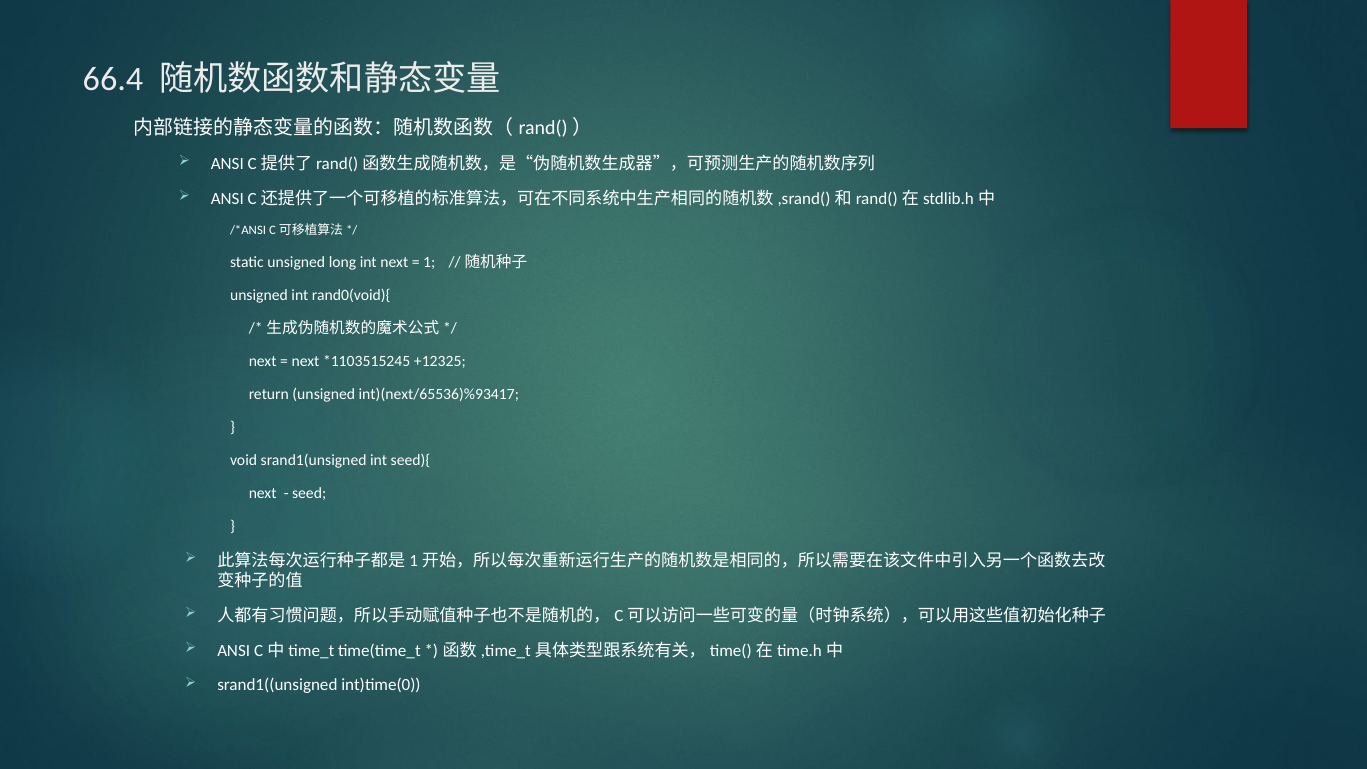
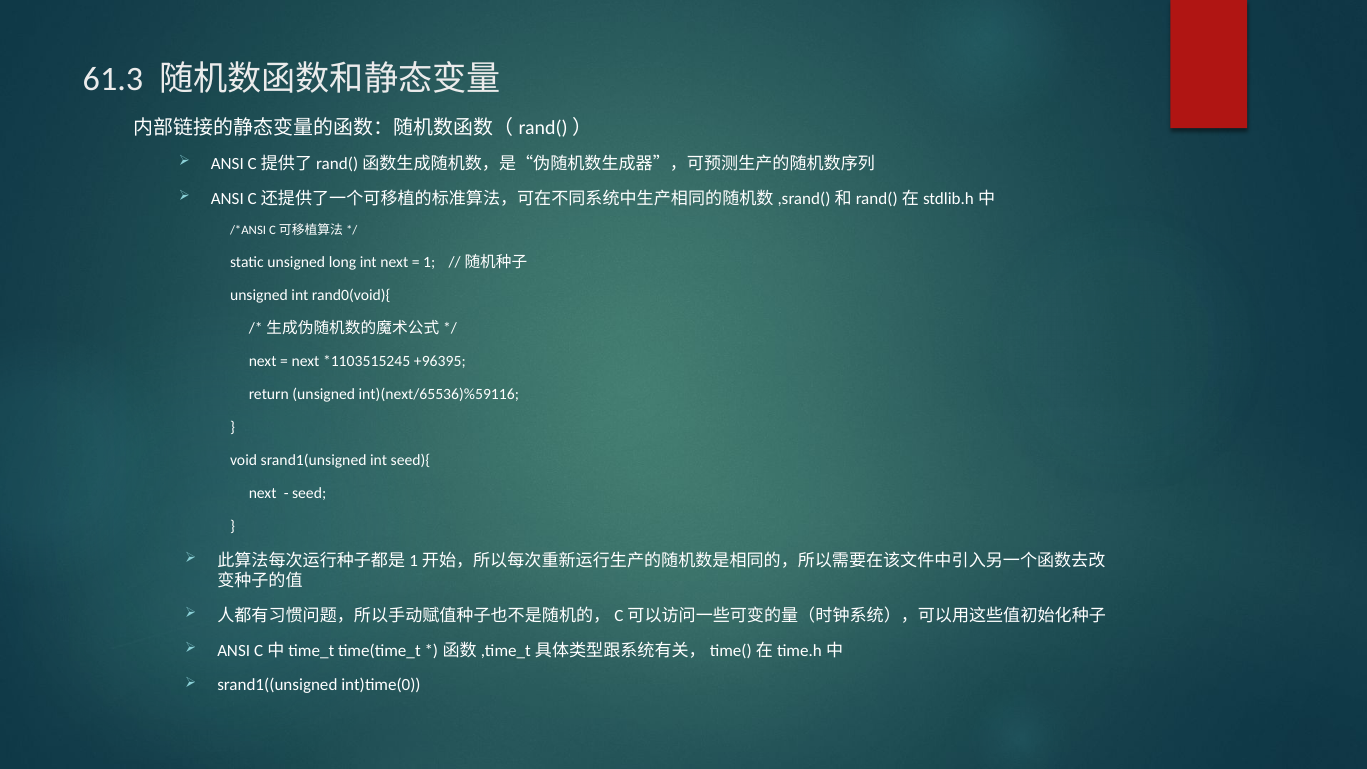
66.4: 66.4 -> 61.3
+12325: +12325 -> +96395
int)(next/65536)%93417: int)(next/65536)%93417 -> int)(next/65536)%59116
